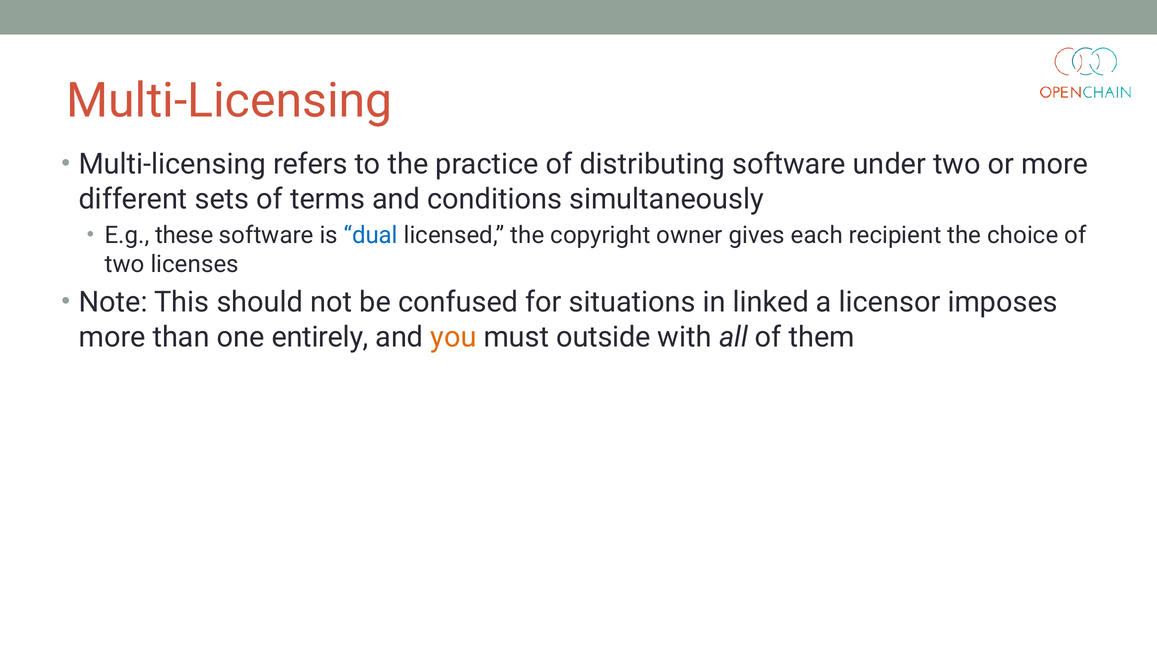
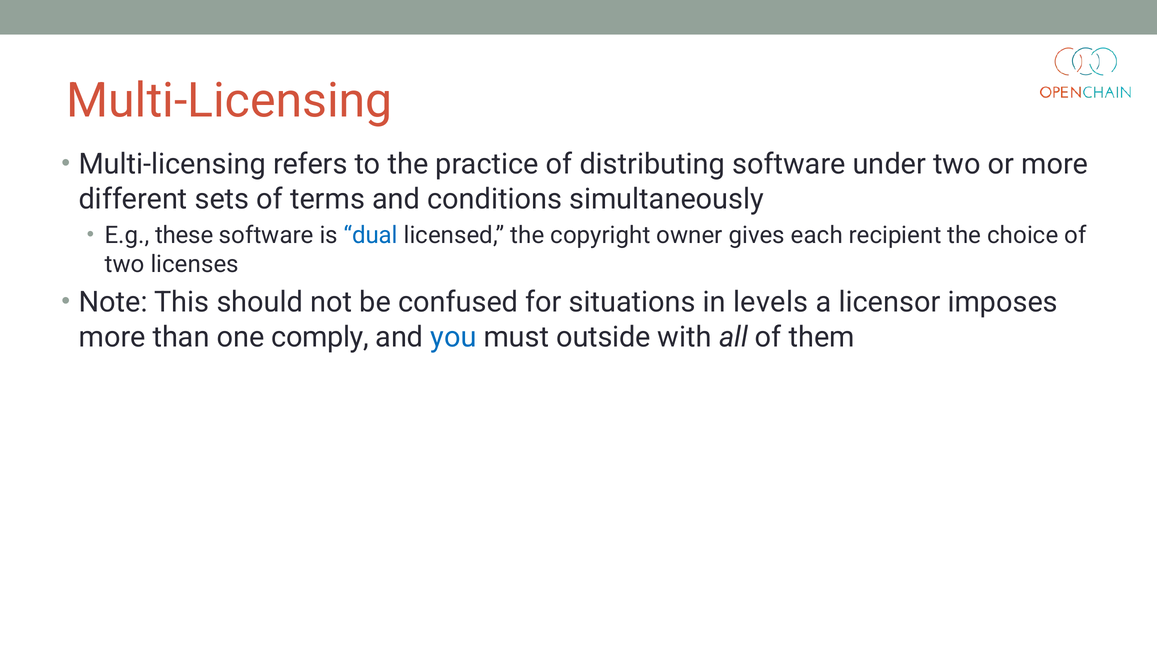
linked: linked -> levels
entirely: entirely -> comply
you colour: orange -> blue
